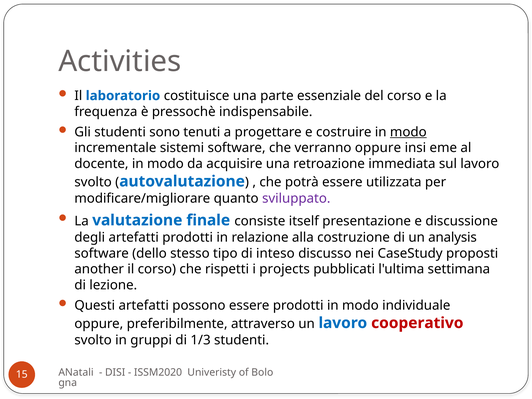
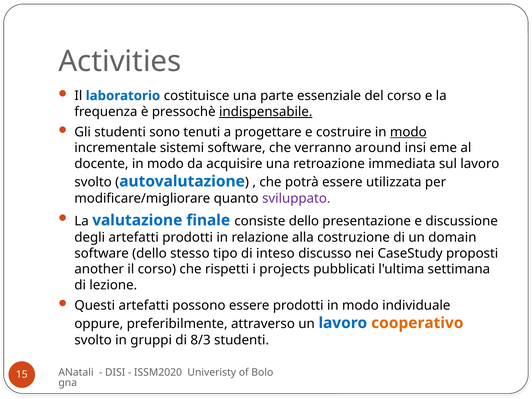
indispensabile underline: none -> present
verranno oppure: oppure -> around
consiste itself: itself -> dello
analysis: analysis -> domain
cooperativo colour: red -> orange
1/3: 1/3 -> 8/3
